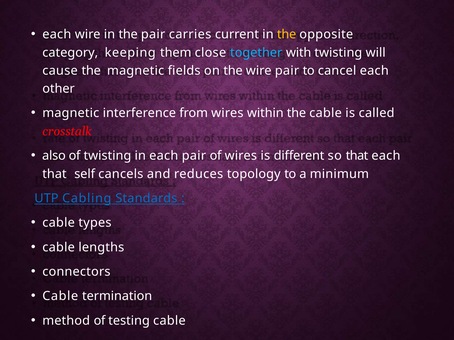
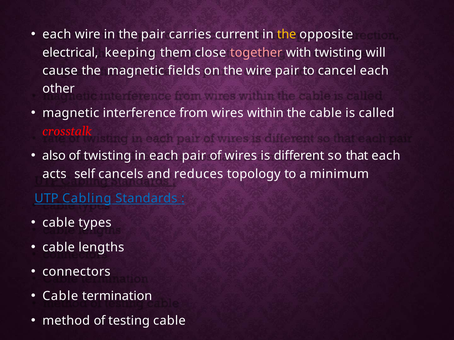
category: category -> electrical
together colour: light blue -> pink
that at (54, 174): that -> acts
